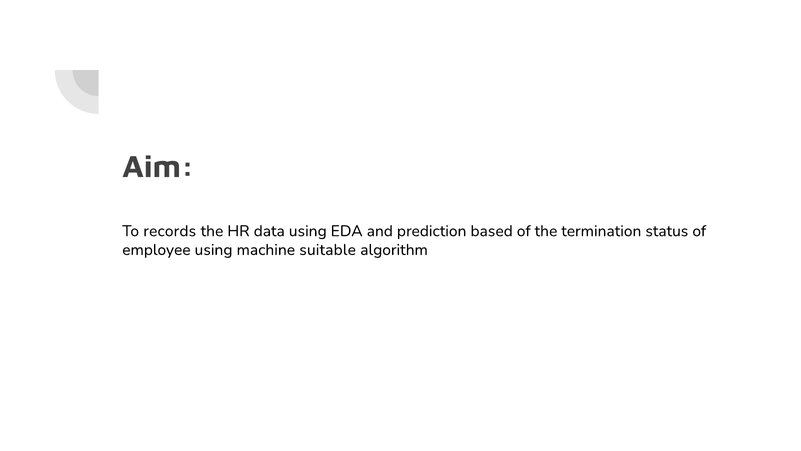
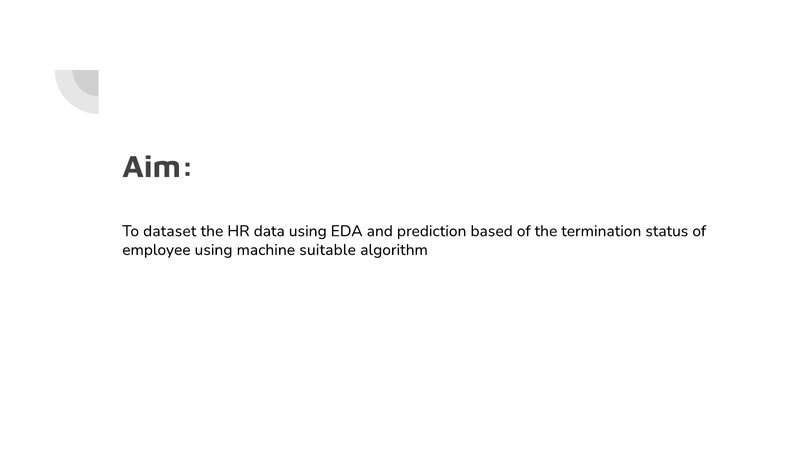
records: records -> dataset
